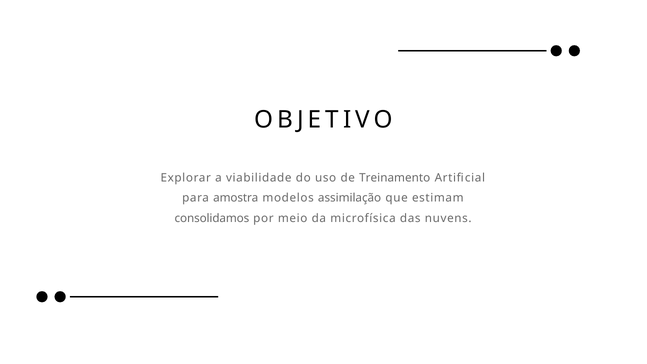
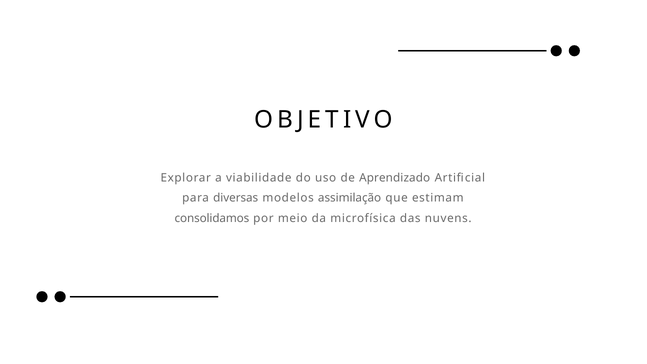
Treinamento: Treinamento -> Aprendizado
amostra: amostra -> diversas
